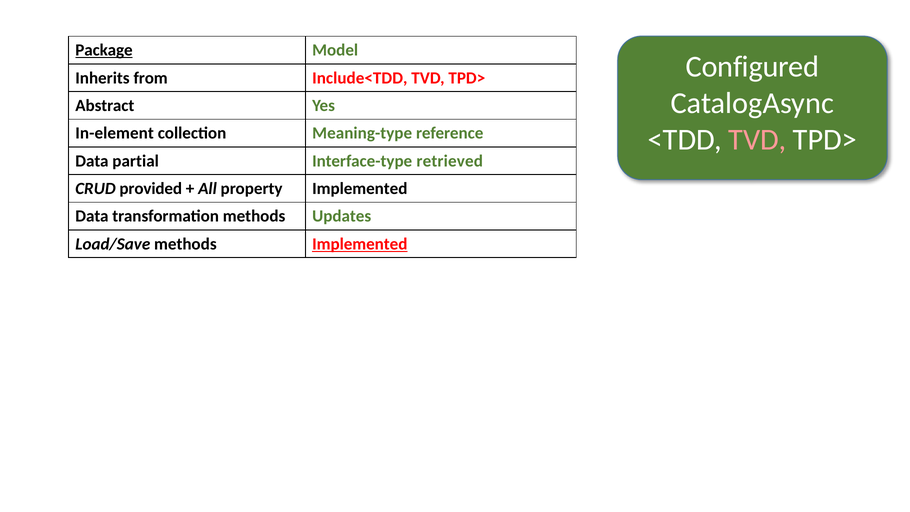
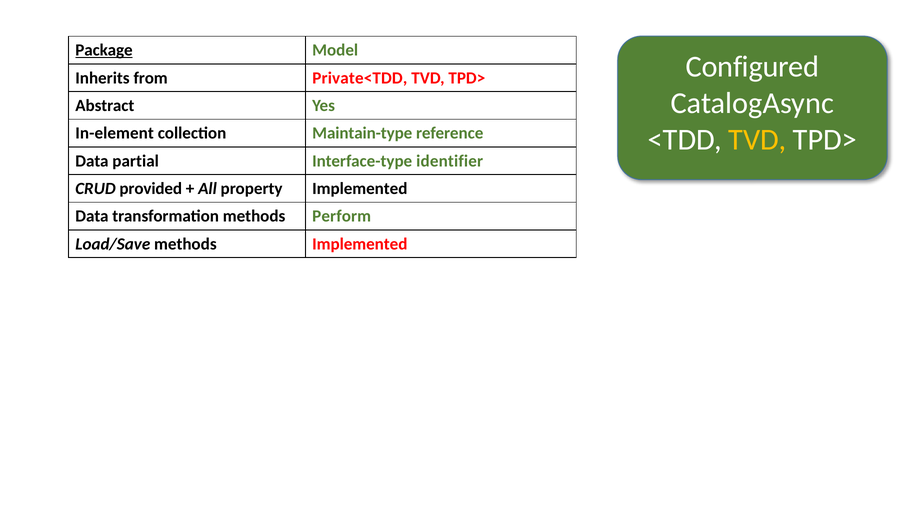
Include<TDD: Include<TDD -> Private<TDD
Meaning-type: Meaning-type -> Maintain-type
TVD at (757, 140) colour: pink -> yellow
retrieved: retrieved -> identifier
Updates: Updates -> Perform
Implemented at (360, 244) underline: present -> none
